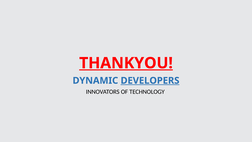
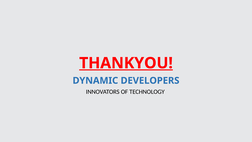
DEVELOPERS underline: present -> none
